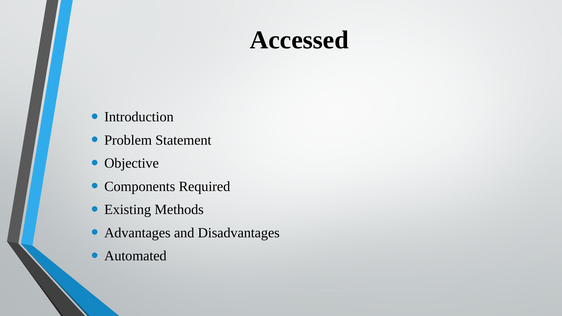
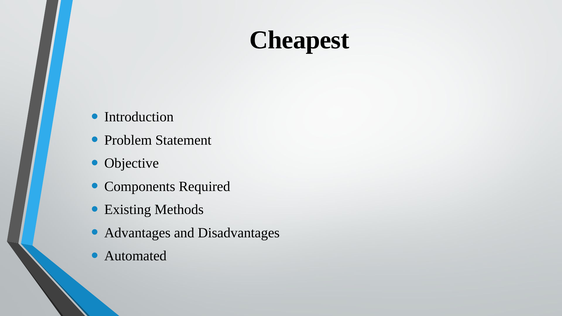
Accessed: Accessed -> Cheapest
